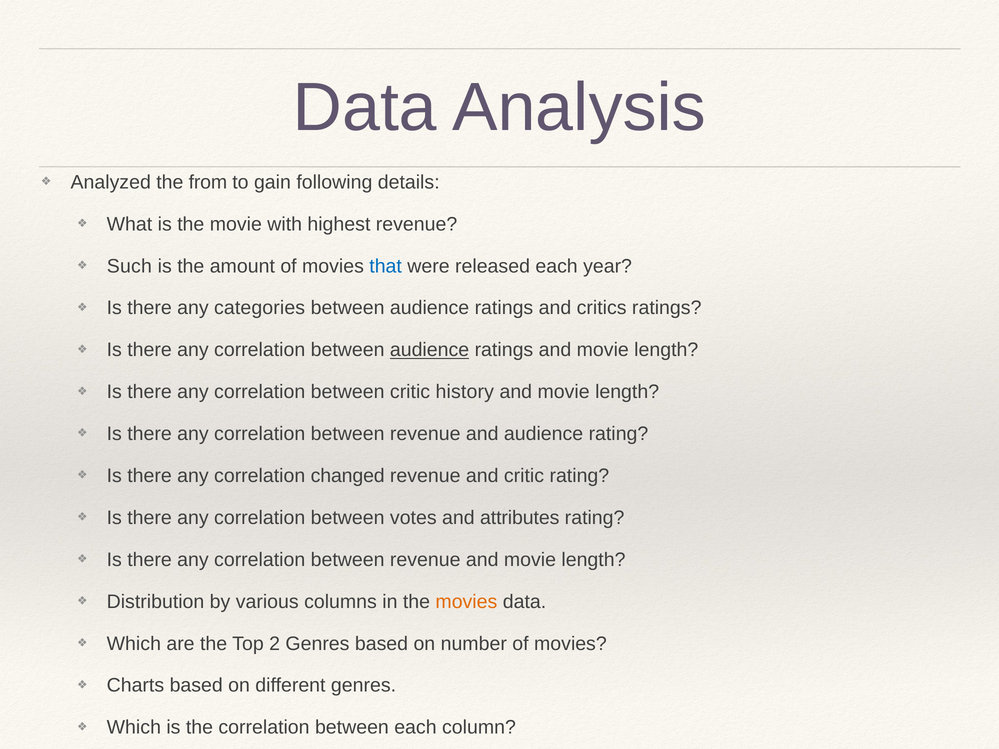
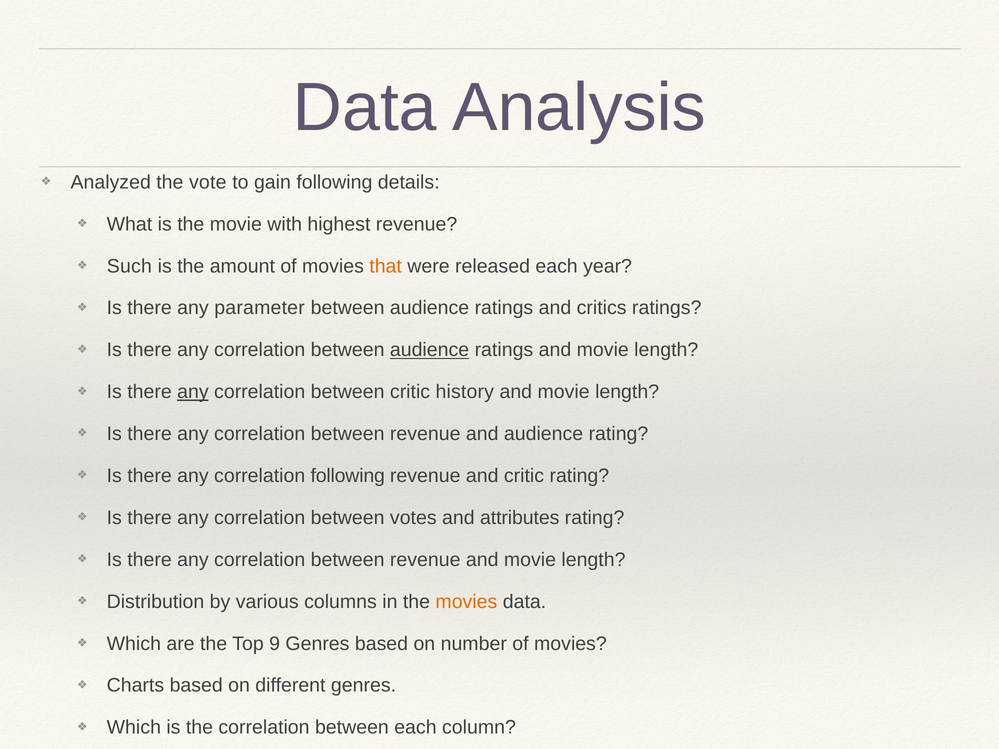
from: from -> vote
that colour: blue -> orange
categories: categories -> parameter
any at (193, 392) underline: none -> present
correlation changed: changed -> following
2: 2 -> 9
